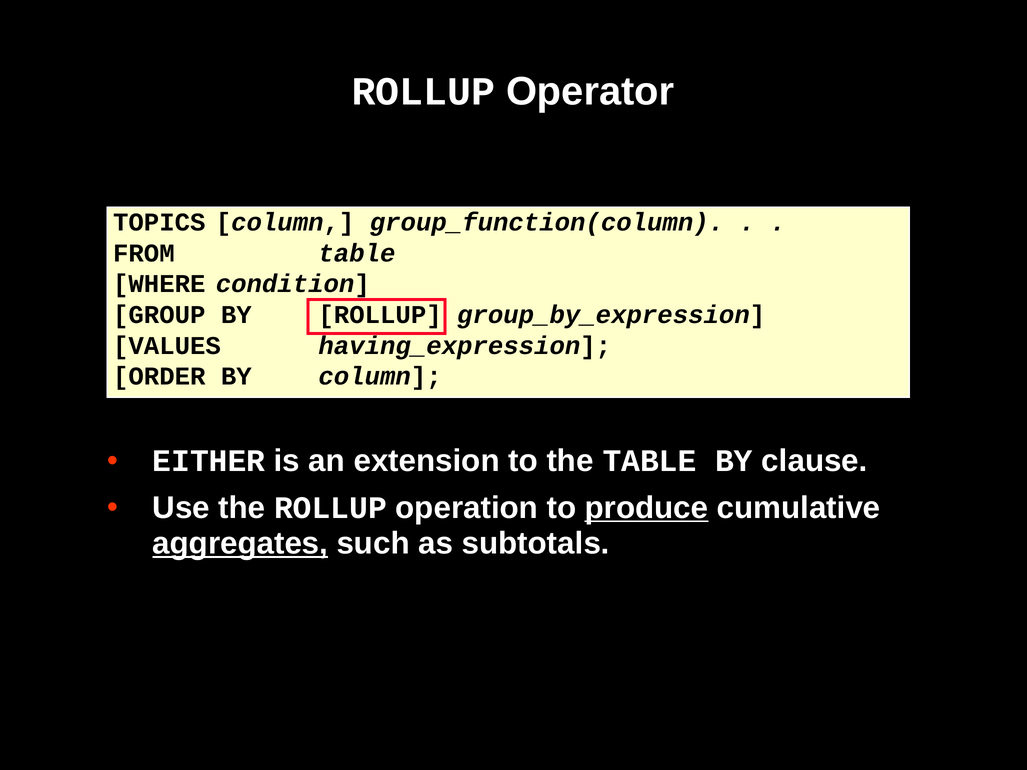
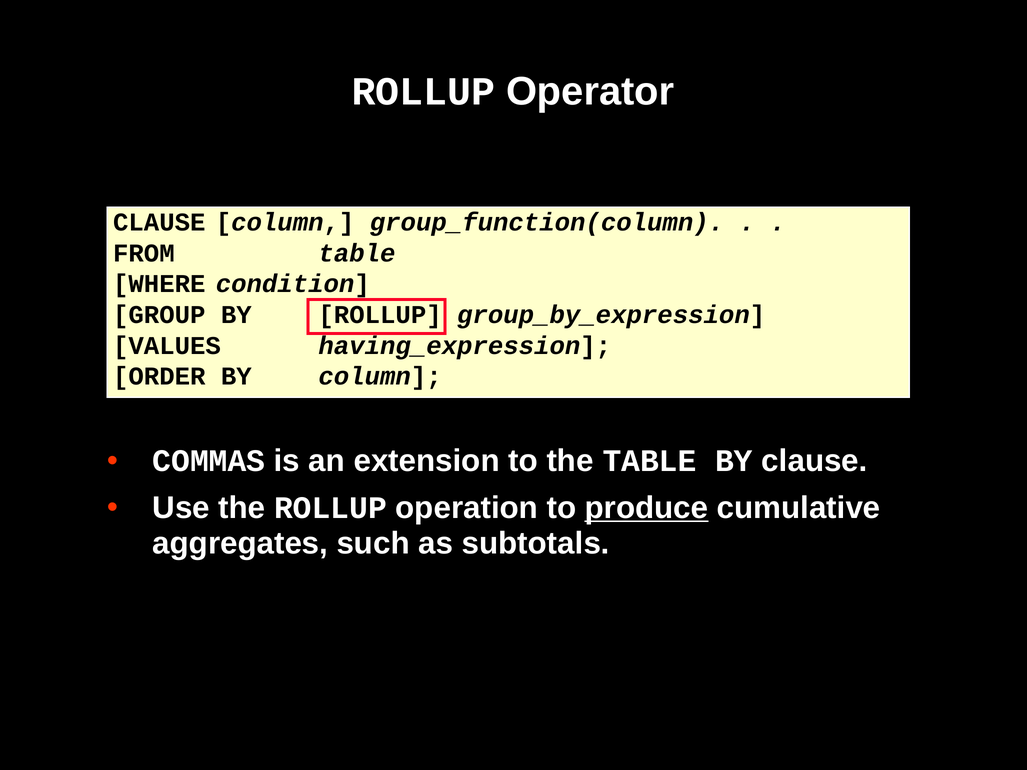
TOPICS at (159, 222): TOPICS -> CLAUSE
EITHER: EITHER -> COMMAS
aggregates underline: present -> none
